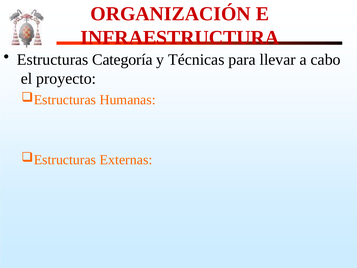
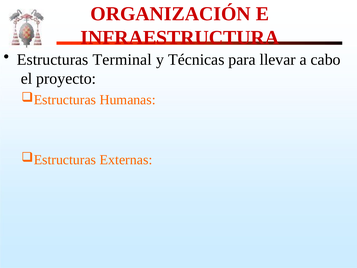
Categoría: Categoría -> Terminal
